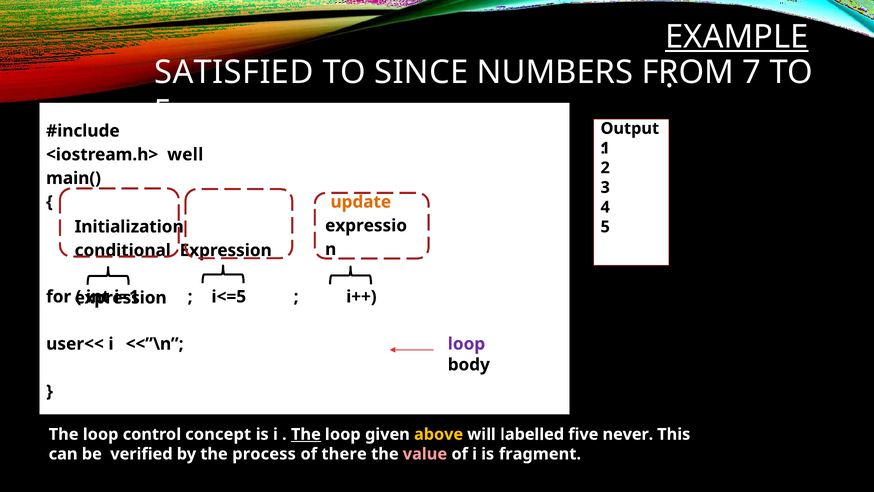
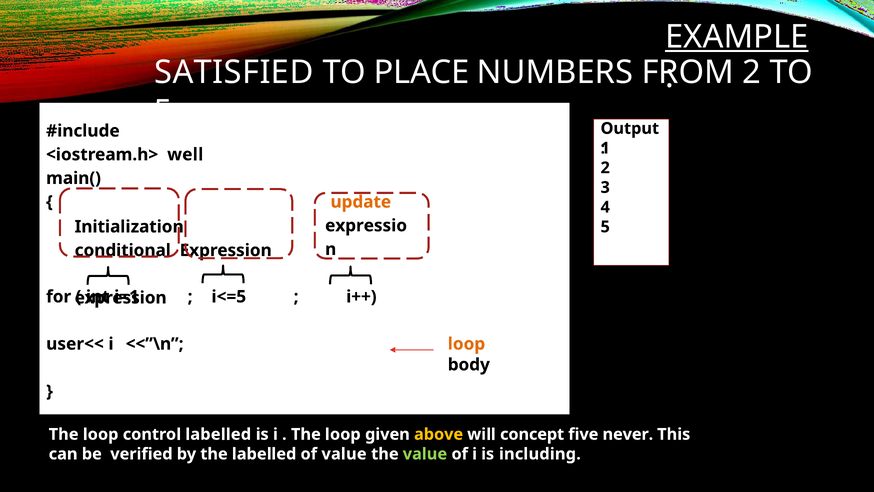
SINCE: SINCE -> PLACE
7 at (752, 72): 7 -> 2
loop at (466, 344) colour: purple -> orange
control concept: concept -> labelled
The at (306, 434) underline: present -> none
labelled: labelled -> concept
the process: process -> labelled
of there: there -> value
value at (425, 454) colour: pink -> light green
fragment: fragment -> including
